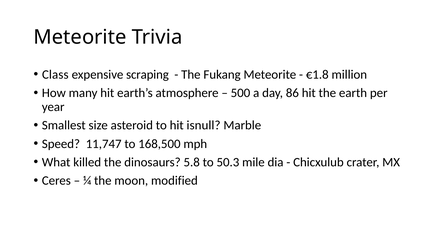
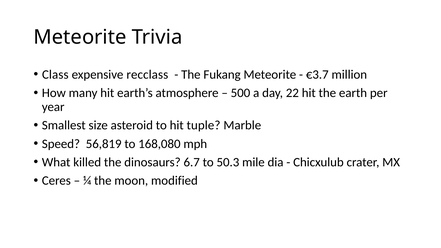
scraping: scraping -> recclass
€1.8: €1.8 -> €3.7
86: 86 -> 22
isnull: isnull -> tuple
11,747: 11,747 -> 56,819
168,500: 168,500 -> 168,080
5.8: 5.8 -> 6.7
